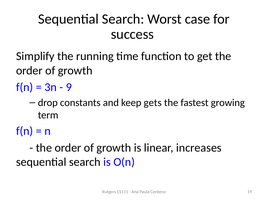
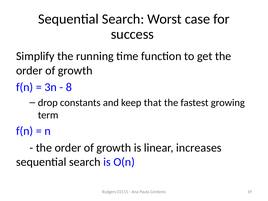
9: 9 -> 8
gets: gets -> that
